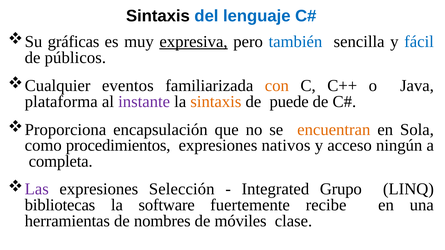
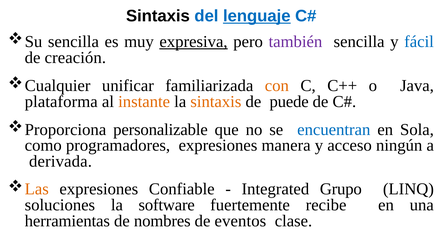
lenguaje underline: none -> present
Su gráficas: gráficas -> sencilla
también colour: blue -> purple
públicos: públicos -> creación
eventos: eventos -> unificar
instante colour: purple -> orange
encapsulación: encapsulación -> personalizable
encuentran colour: orange -> blue
procedimientos: procedimientos -> programadores
nativos: nativos -> manera
completa: completa -> derivada
Las colour: purple -> orange
Selección: Selección -> Confiable
bibliotecas: bibliotecas -> soluciones
móviles: móviles -> eventos
